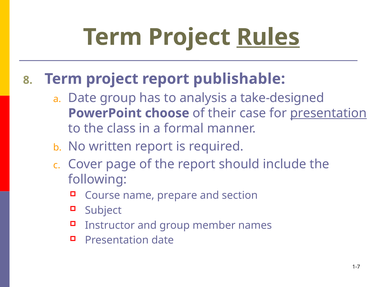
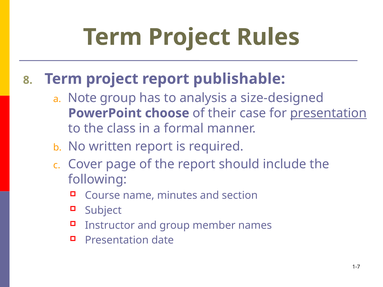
Rules underline: present -> none
a Date: Date -> Note
take-designed: take-designed -> size-designed
prepare: prepare -> minutes
